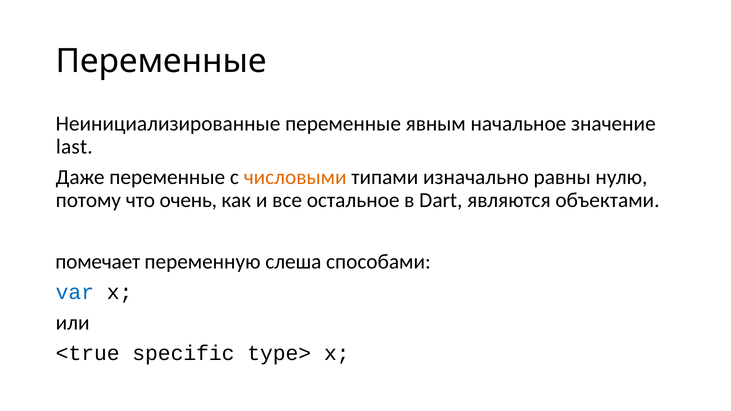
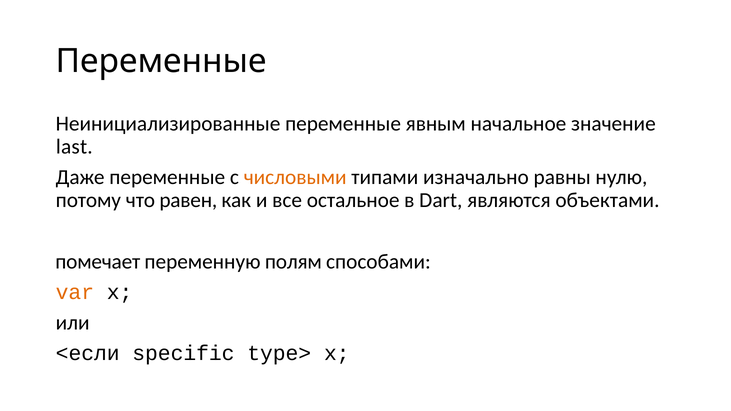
очень: очень -> равен
слеша: слеша -> полям
var colour: blue -> orange
<true: <true -> <если
